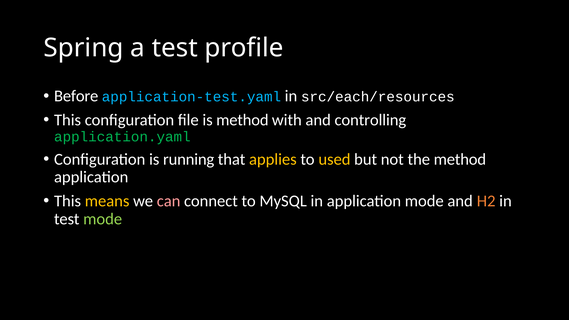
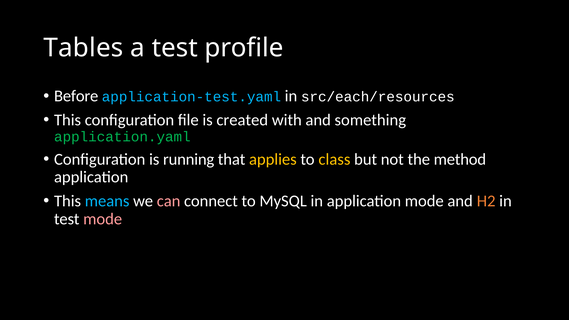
Spring: Spring -> Tables
is method: method -> created
controlling: controlling -> something
used: used -> class
means colour: yellow -> light blue
mode at (103, 219) colour: light green -> pink
